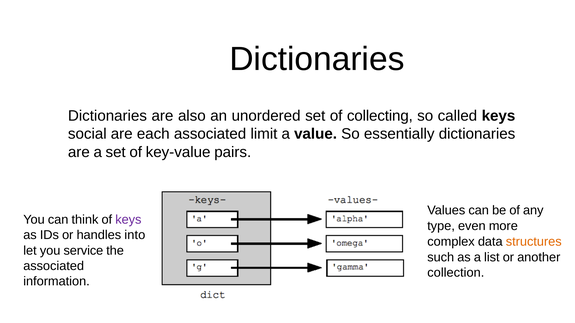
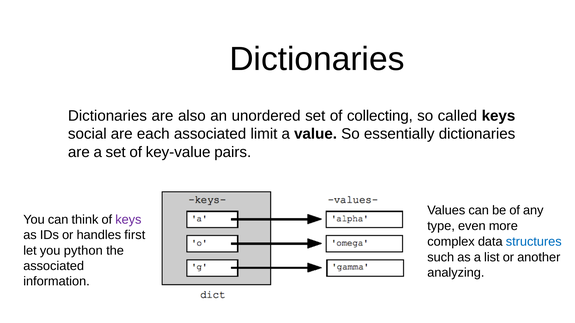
into: into -> first
structures colour: orange -> blue
service: service -> python
collection: collection -> analyzing
